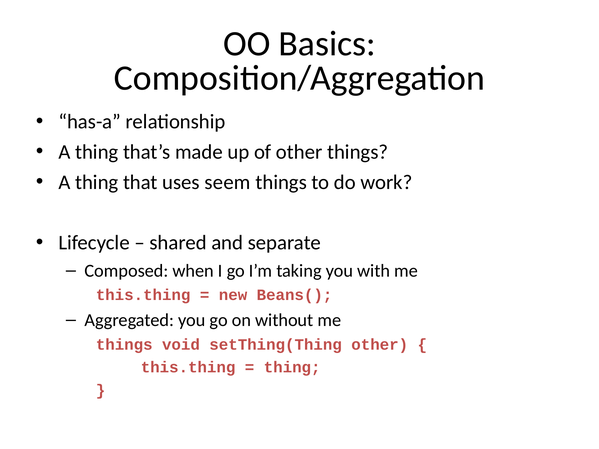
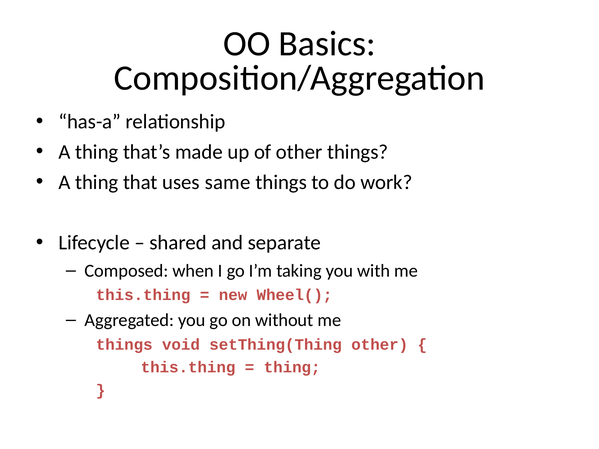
seem: seem -> same
Beans(: Beans( -> Wheel(
